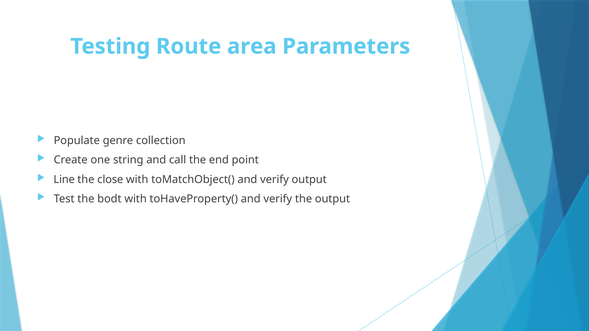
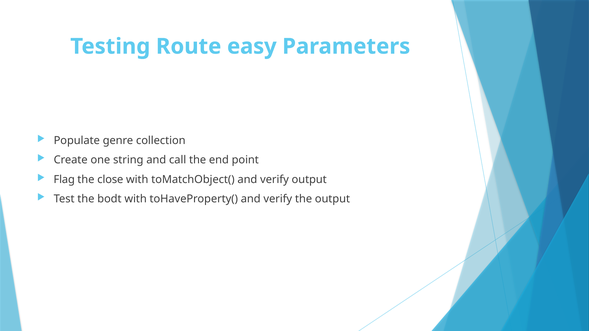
area: area -> easy
Line: Line -> Flag
